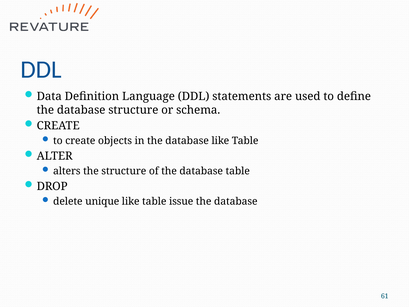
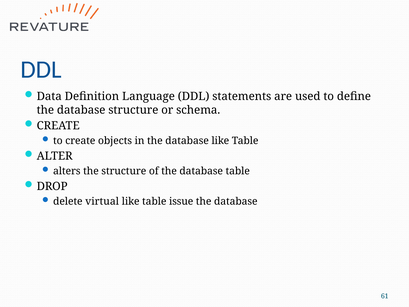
unique: unique -> virtual
